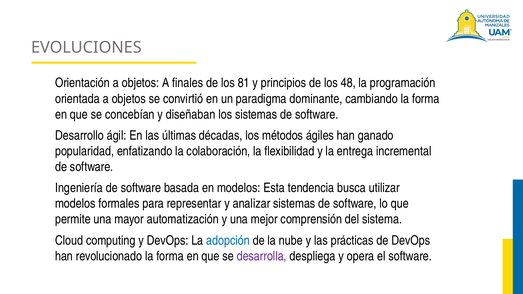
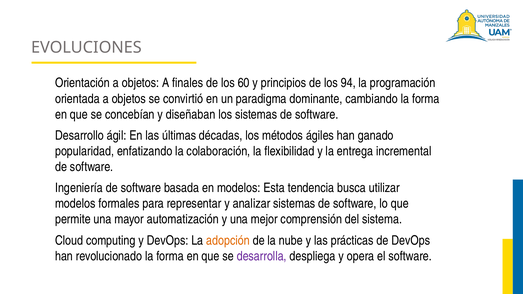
81: 81 -> 60
48: 48 -> 94
adopción colour: blue -> orange
